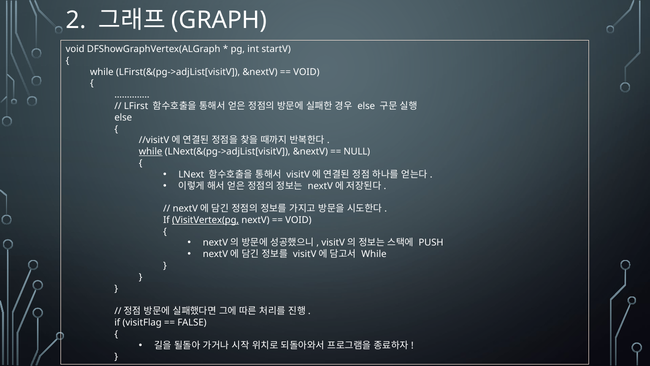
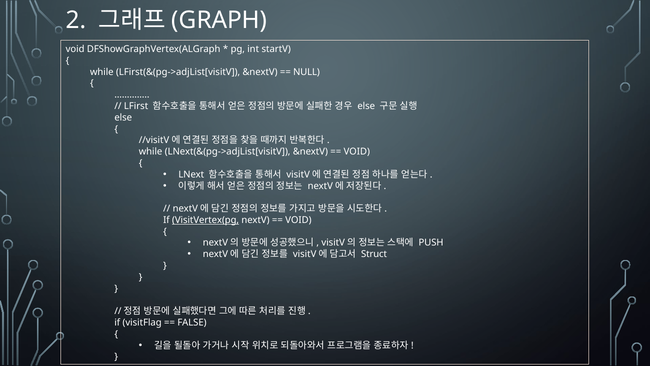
VOID at (306, 72): VOID -> NULL
while at (151, 152) underline: present -> none
NULL at (357, 152): NULL -> VOID
While at (374, 254): While -> Struct
